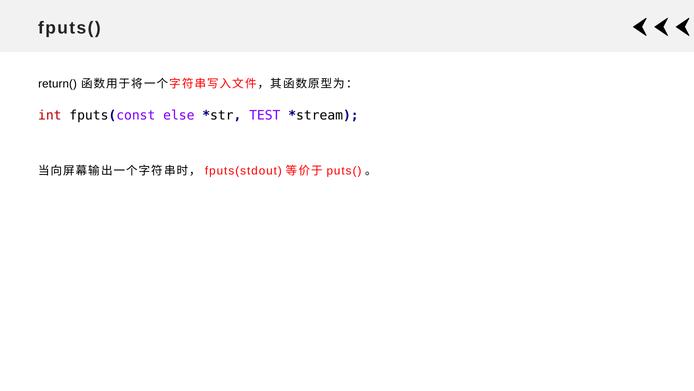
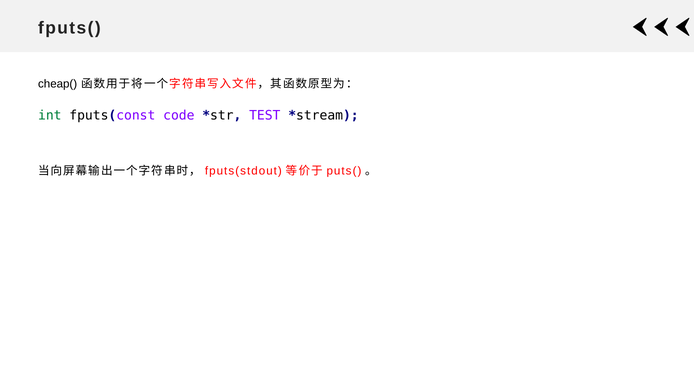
return(: return( -> cheap(
int colour: red -> green
else: else -> code
